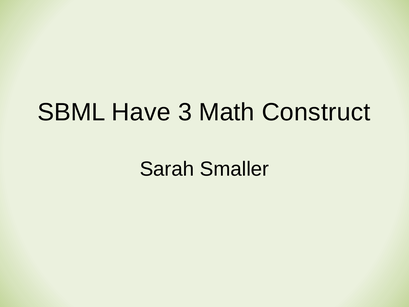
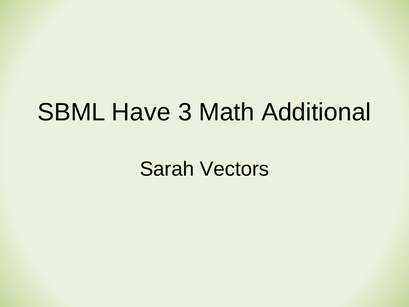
Construct: Construct -> Additional
Smaller: Smaller -> Vectors
